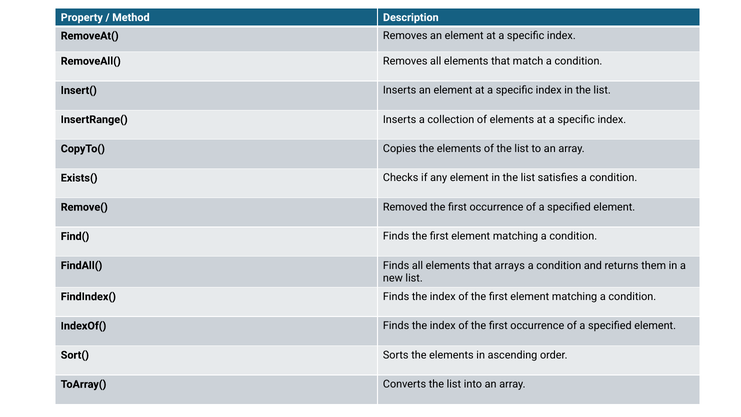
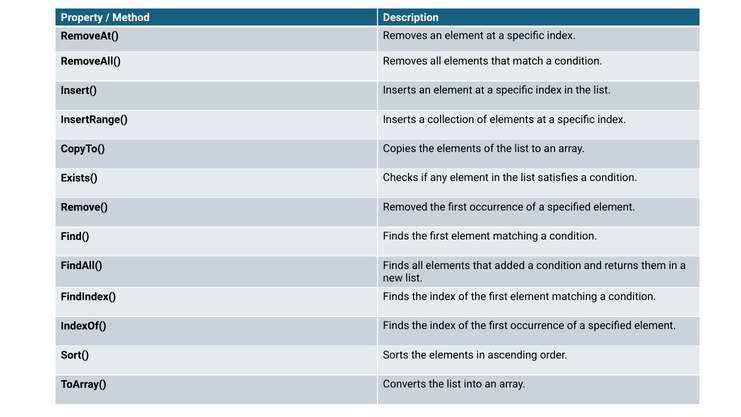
arrays: arrays -> added
